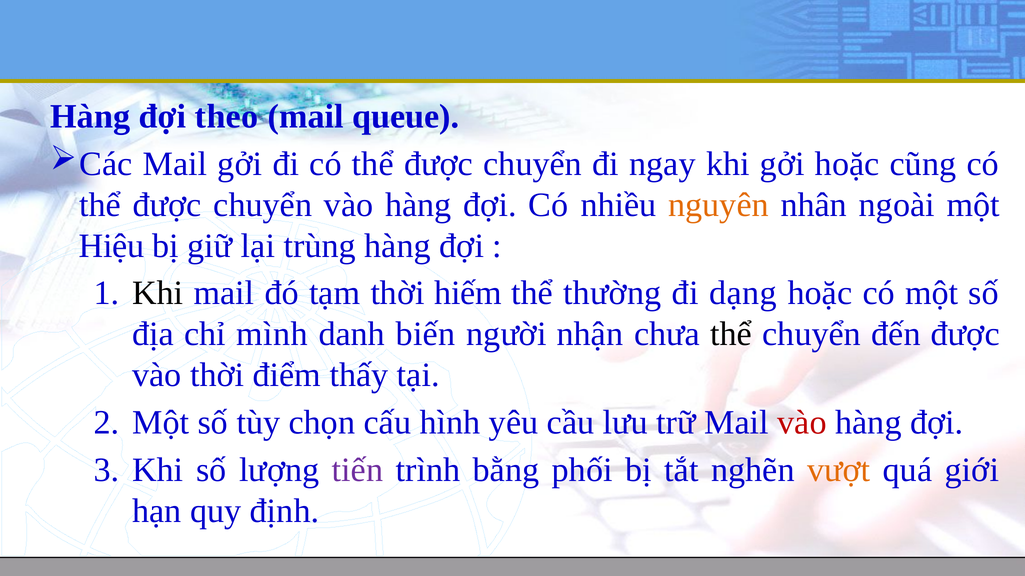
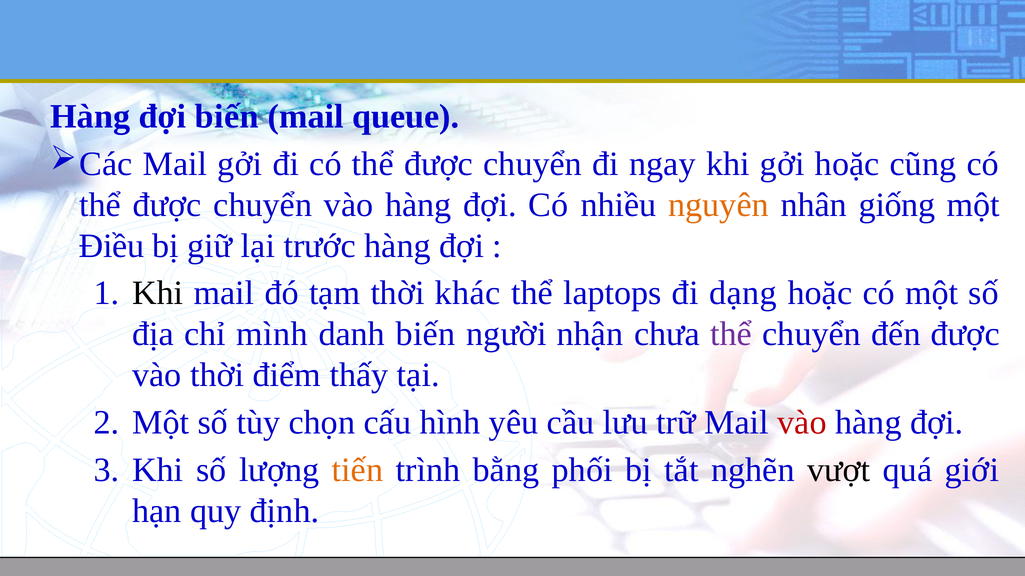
đợi theo: theo -> biến
ngoài: ngoài -> giống
Hiệu: Hiệu -> Điều
trùng: trùng -> trước
hiếm: hiếm -> khác
thường: thường -> laptops
thể at (731, 334) colour: black -> purple
tiến colour: purple -> orange
vượt colour: orange -> black
